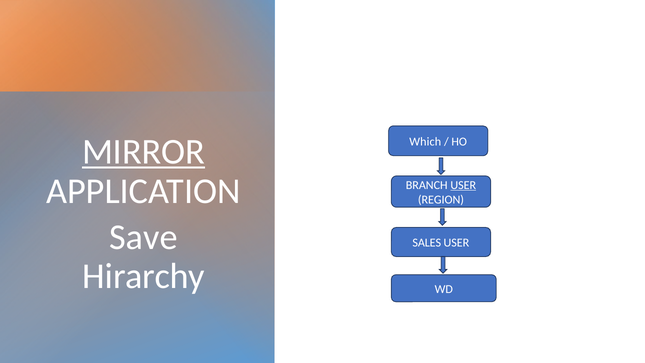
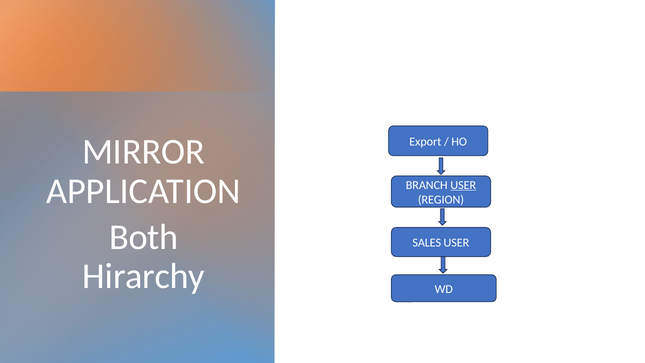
Which: Which -> Export
MIRROR underline: present -> none
Save: Save -> Both
